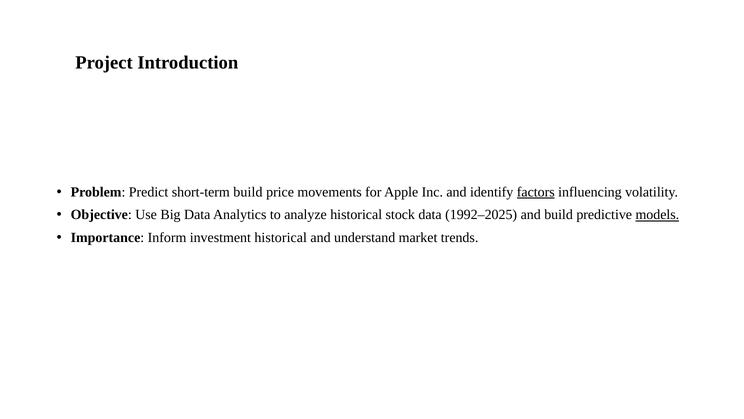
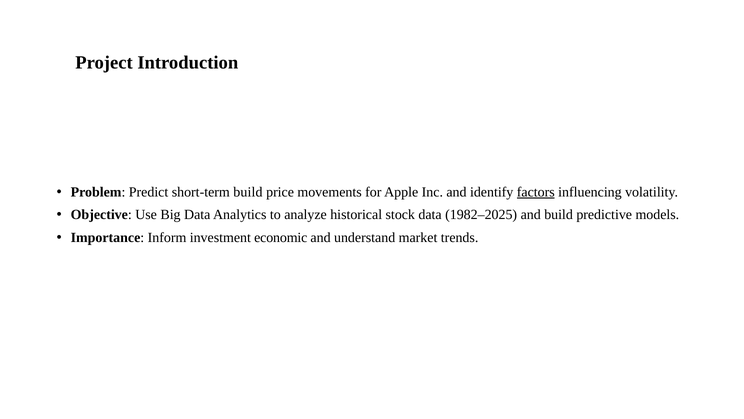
1992–2025: 1992–2025 -> 1982–2025
models underline: present -> none
investment historical: historical -> economic
